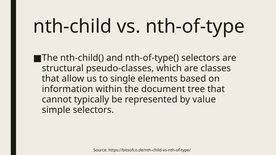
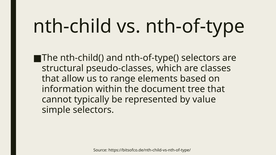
single: single -> range
